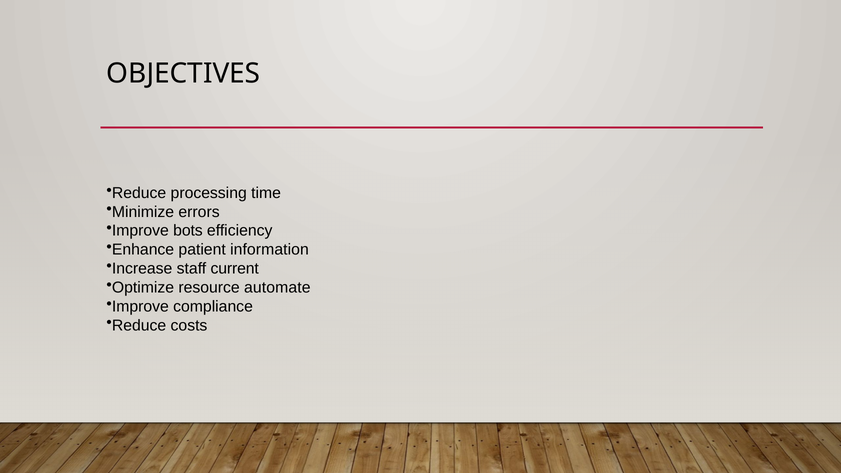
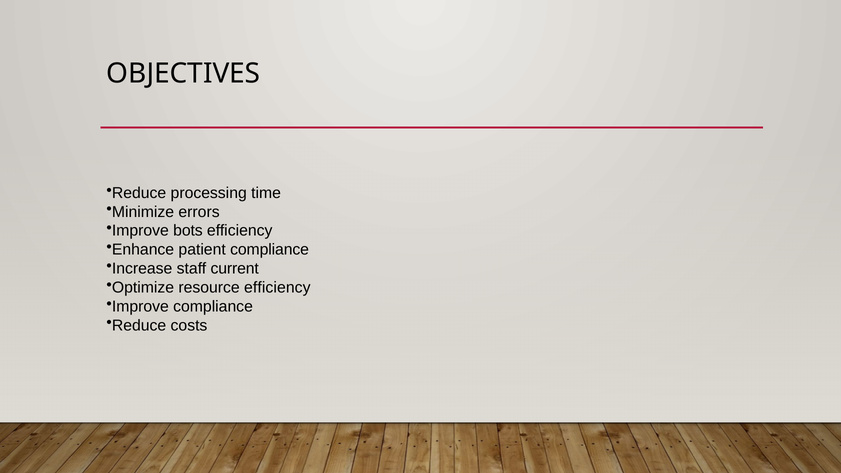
patient information: information -> compliance
resource automate: automate -> efficiency
